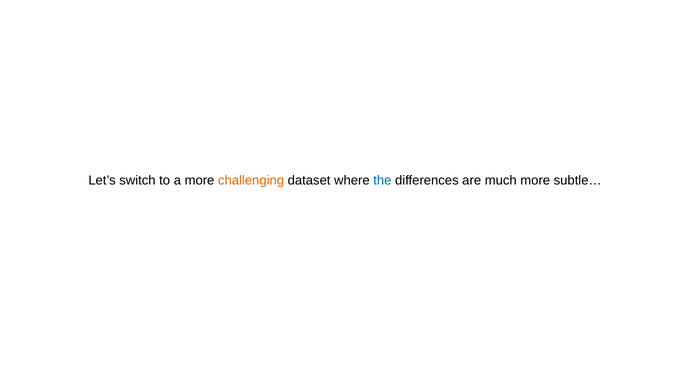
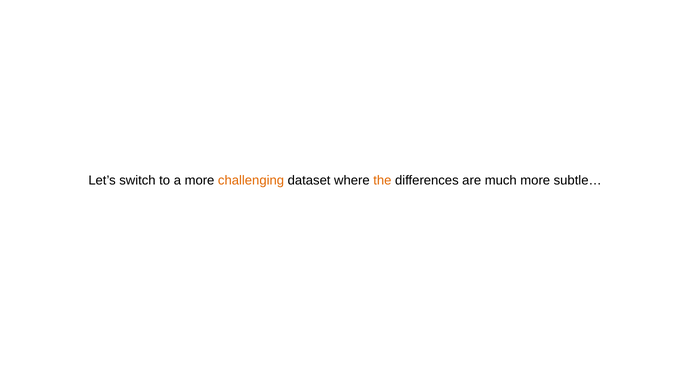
the colour: blue -> orange
